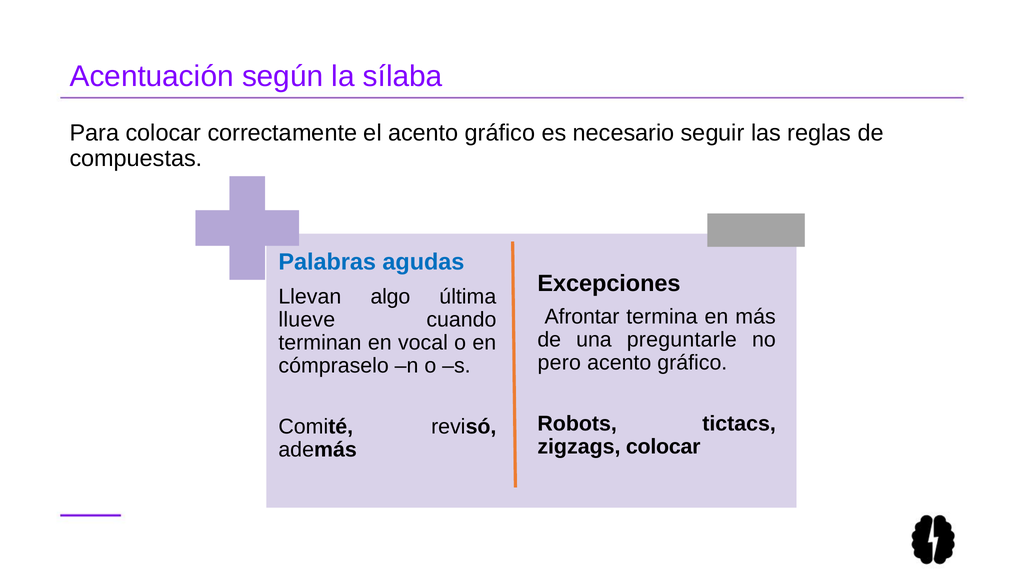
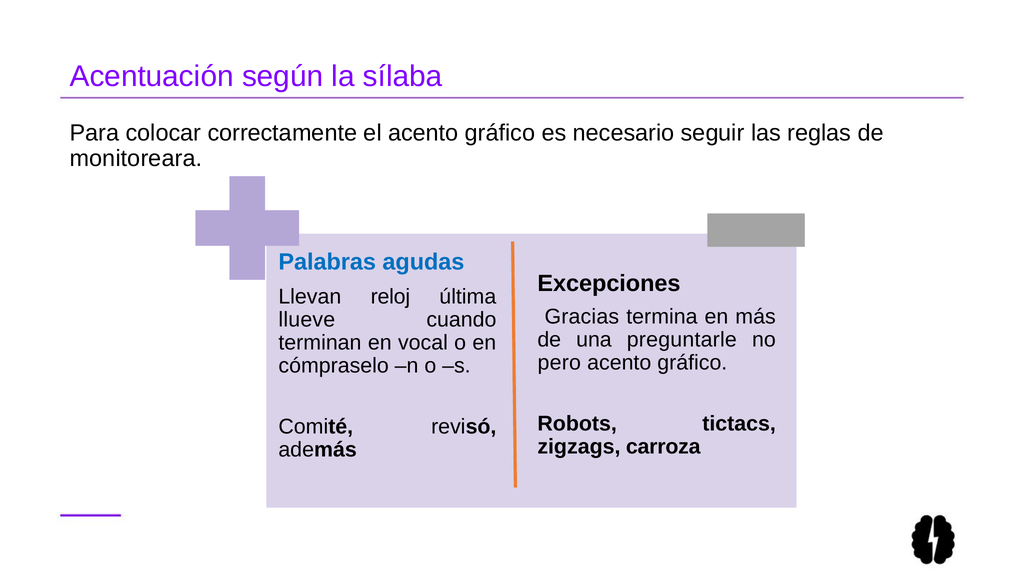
compuestas: compuestas -> monitoreara
algo: algo -> reloj
Afrontar: Afrontar -> Gracias
zigzags colocar: colocar -> carroza
